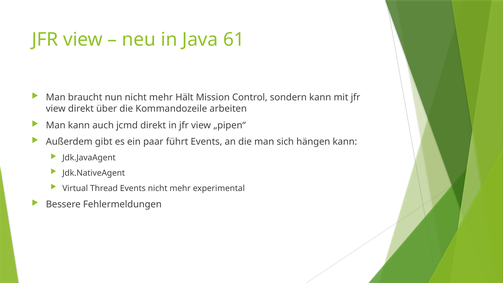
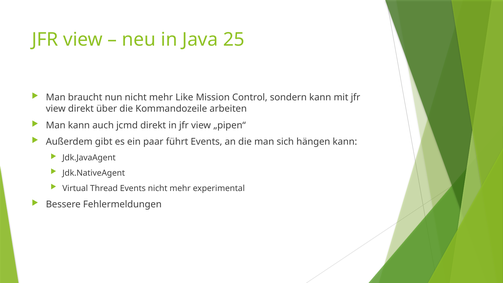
61: 61 -> 25
Hält: Hält -> Like
